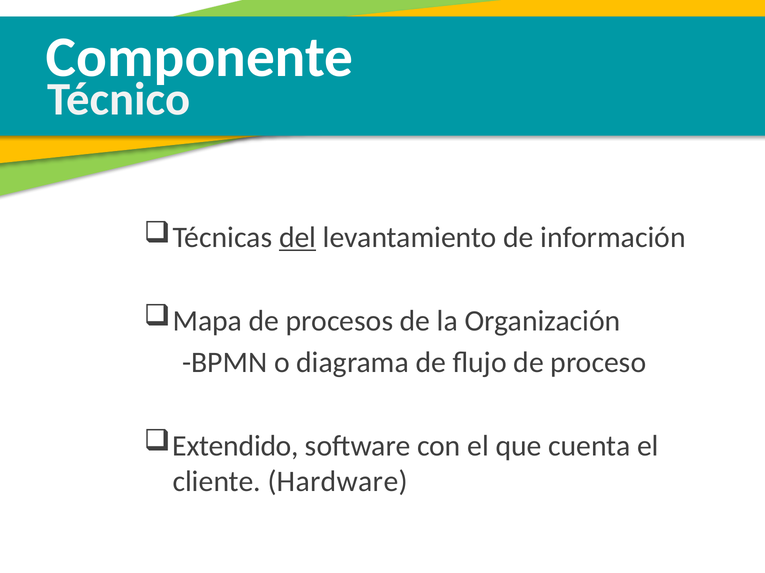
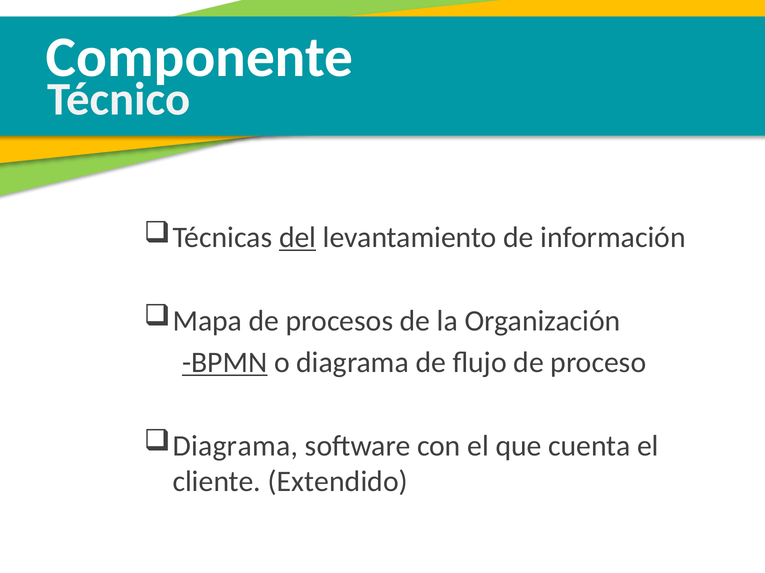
BPMN underline: none -> present
Extendido at (236, 446): Extendido -> Diagrama
Hardware: Hardware -> Extendido
